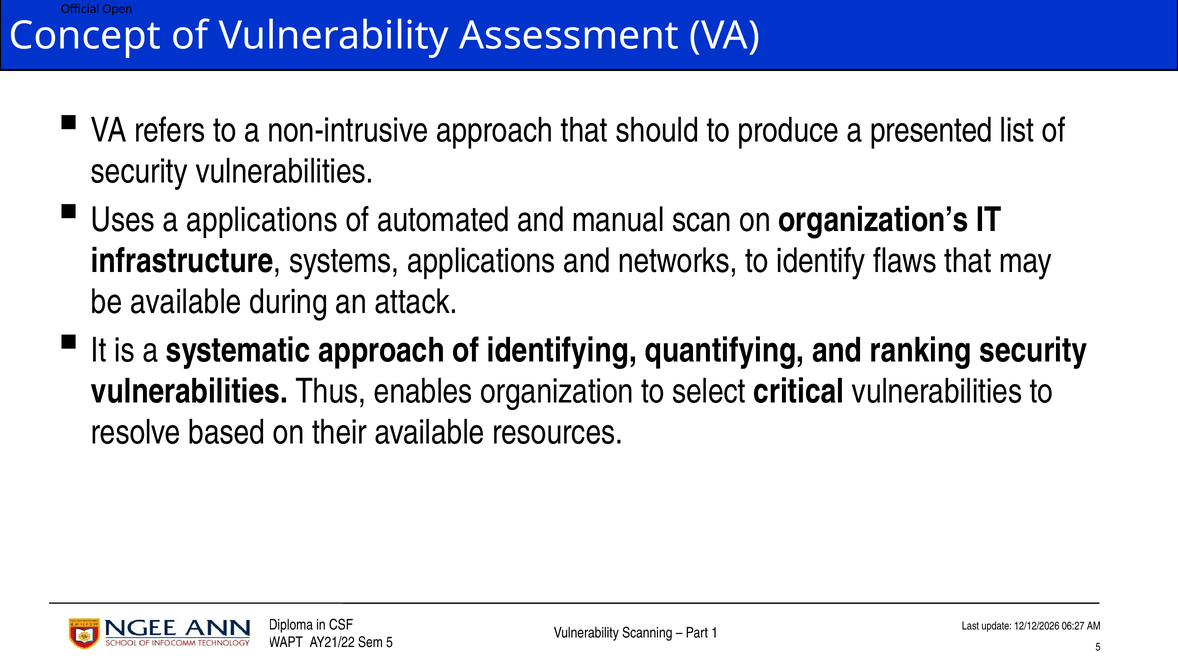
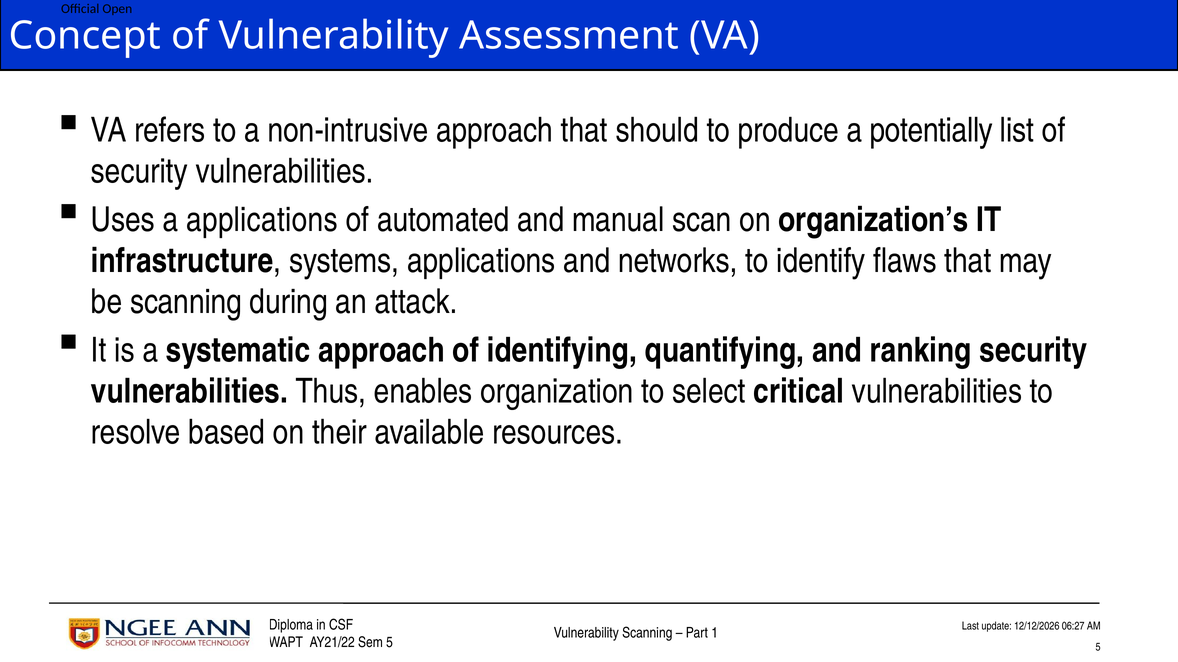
presented: presented -> potentially
be available: available -> scanning
